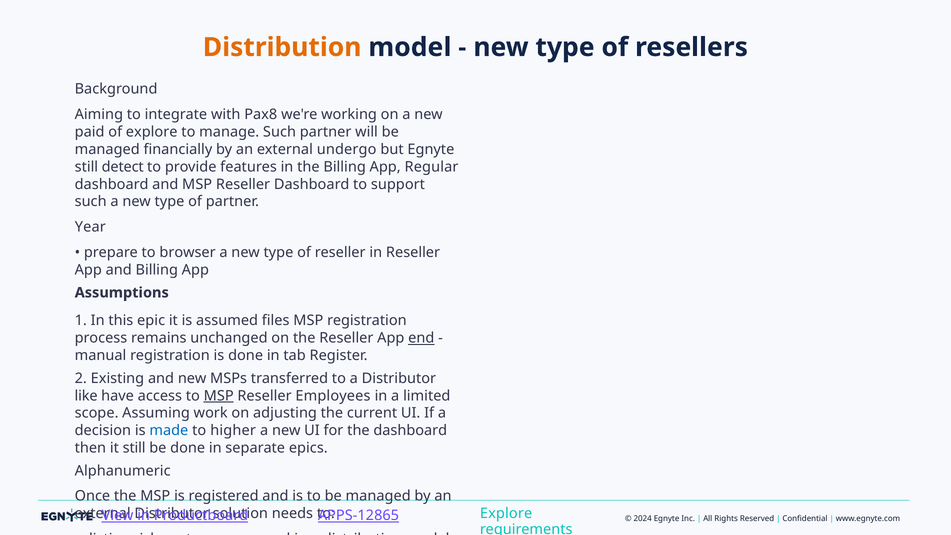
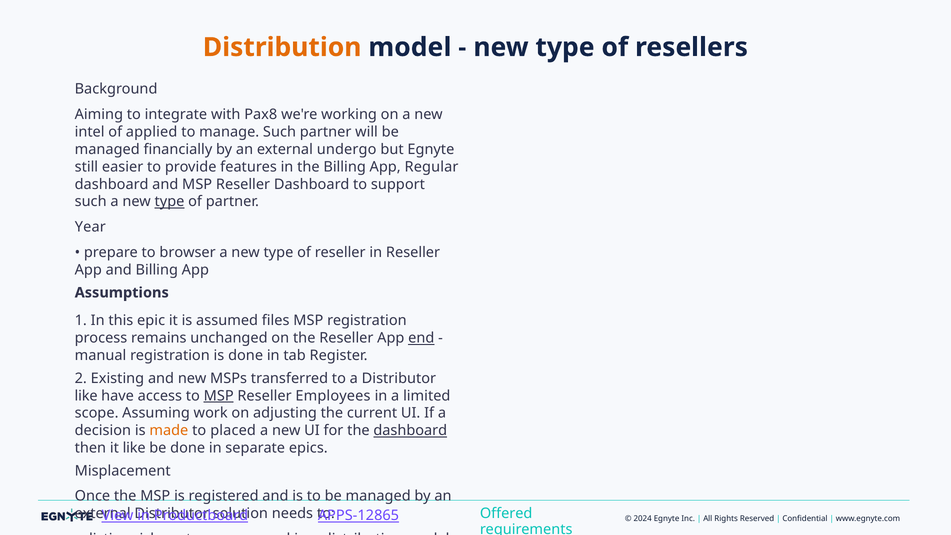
paid: paid -> intel
of explore: explore -> applied
detect: detect -> easier
type at (169, 202) underline: none -> present
made colour: blue -> orange
higher: higher -> placed
dashboard at (410, 431) underline: none -> present
it still: still -> like
Alphanumeric: Alphanumeric -> Misplacement
Explore at (506, 514): Explore -> Offered
